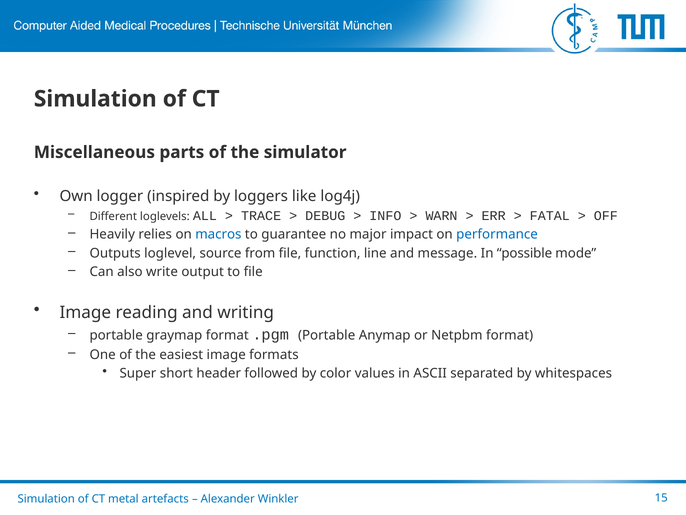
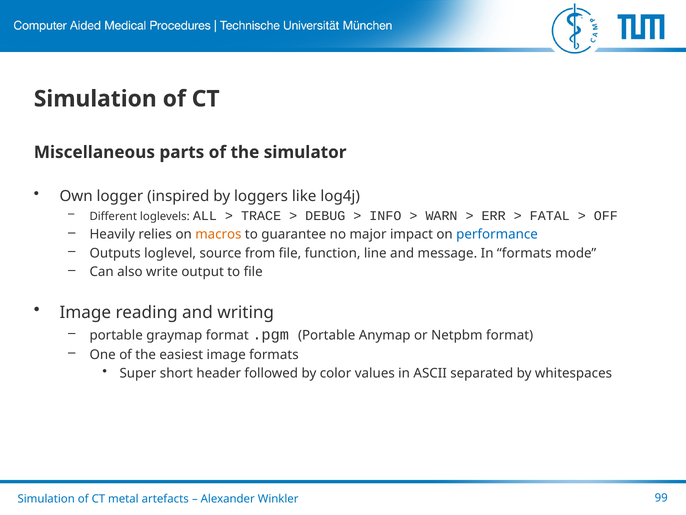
macros colour: blue -> orange
In possible: possible -> formats
15: 15 -> 99
